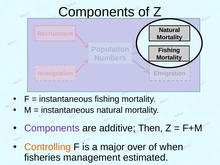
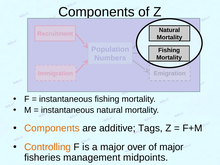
Components at (52, 128) colour: purple -> orange
Then: Then -> Tags
of when: when -> major
estimated: estimated -> midpoints
